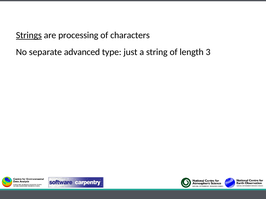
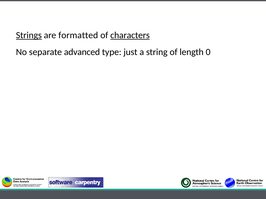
processing: processing -> formatted
characters underline: none -> present
3: 3 -> 0
